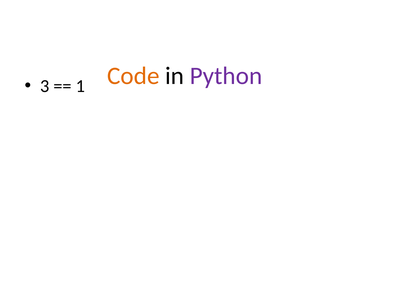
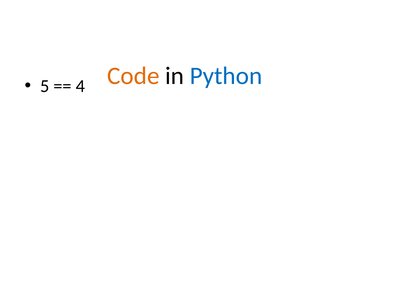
Python colour: purple -> blue
3: 3 -> 5
1: 1 -> 4
